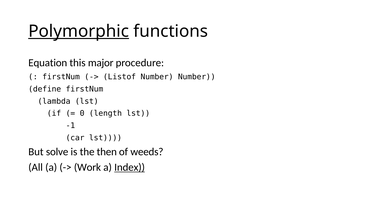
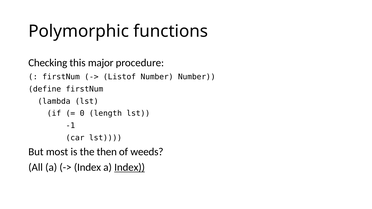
Polymorphic underline: present -> none
Equation: Equation -> Checking
solve: solve -> most
Work at (87, 168): Work -> Index
